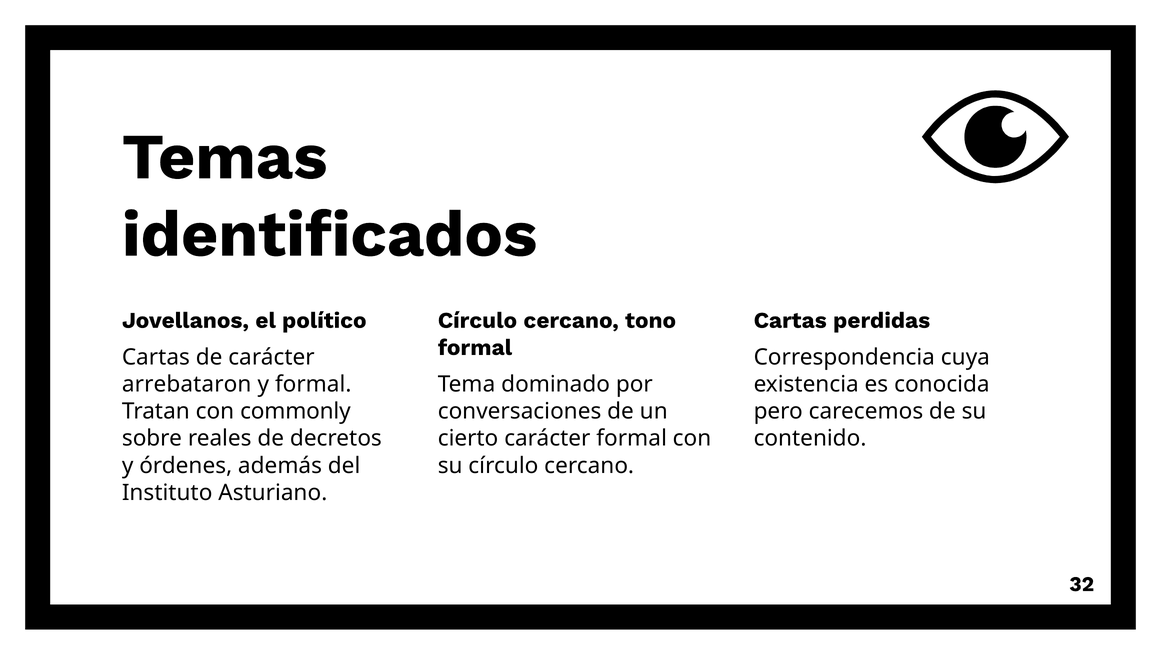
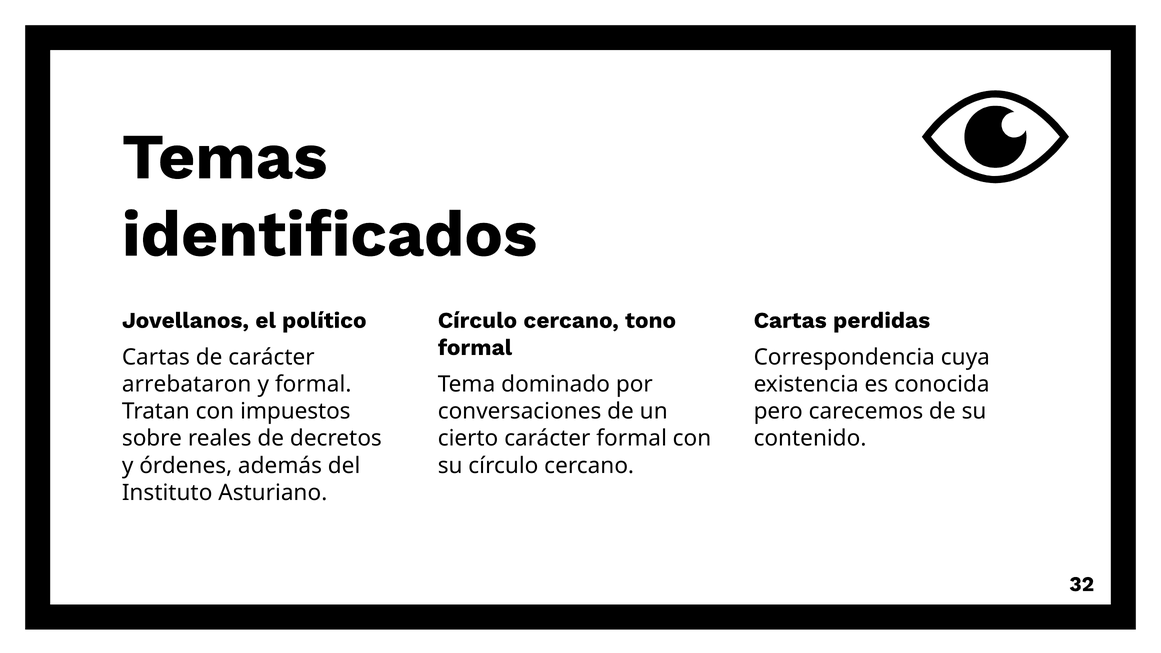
commonly: commonly -> impuestos
